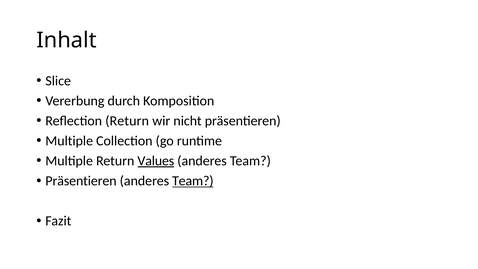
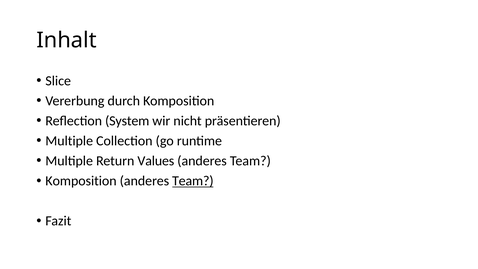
Reflection Return: Return -> System
Values underline: present -> none
Präsentieren at (81, 181): Präsentieren -> Komposition
